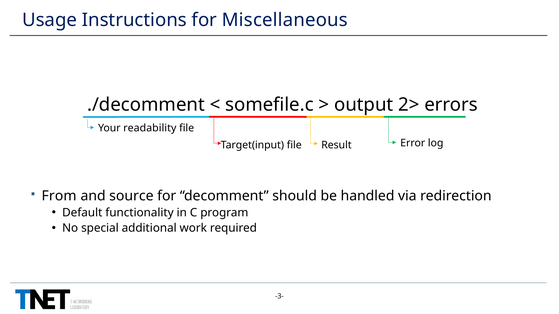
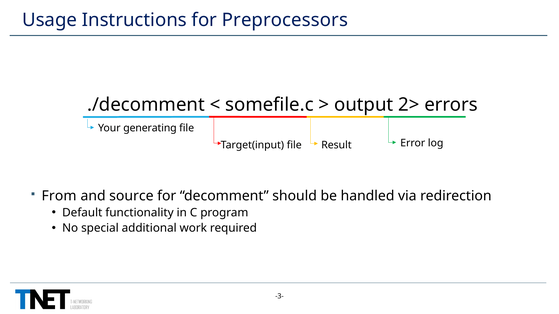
Miscellaneous: Miscellaneous -> Preprocessors
readability: readability -> generating
